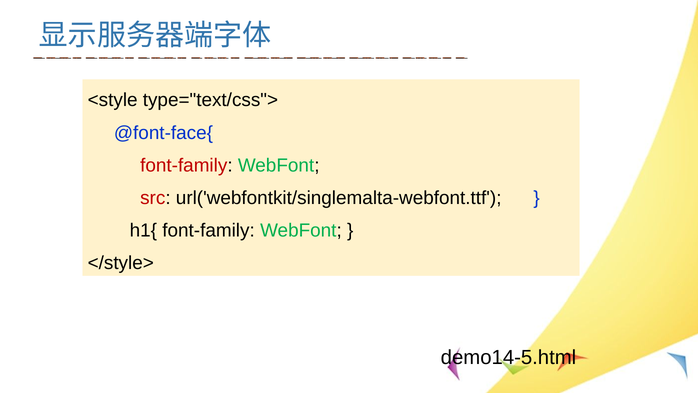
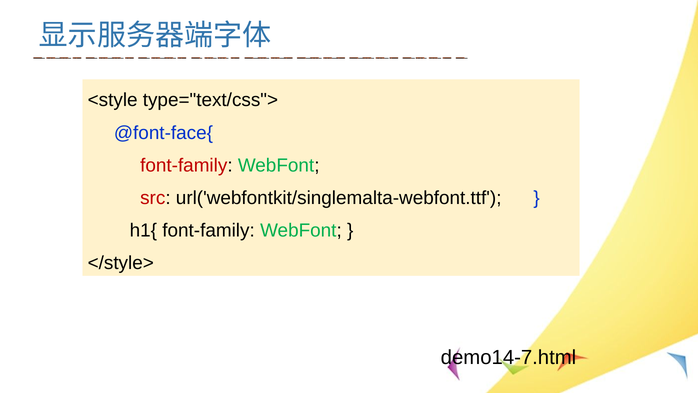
demo14-5.html: demo14-5.html -> demo14-7.html
